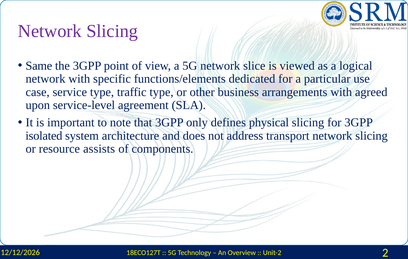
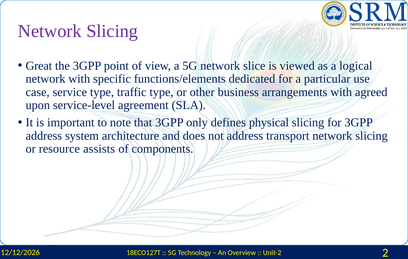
Same: Same -> Great
isolated at (44, 136): isolated -> address
